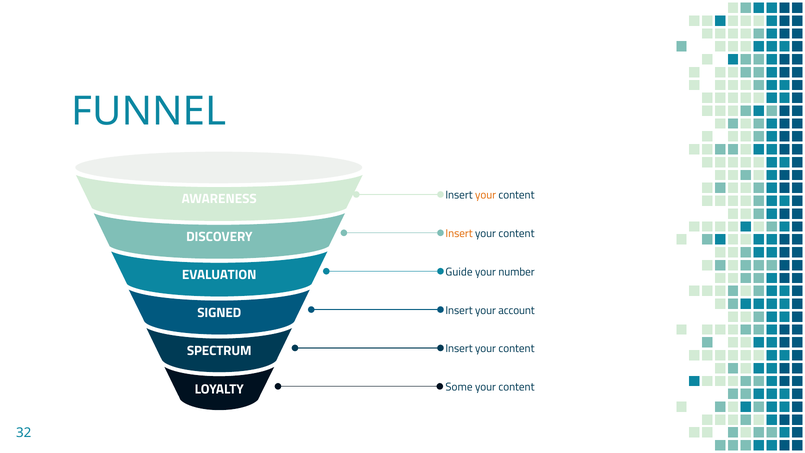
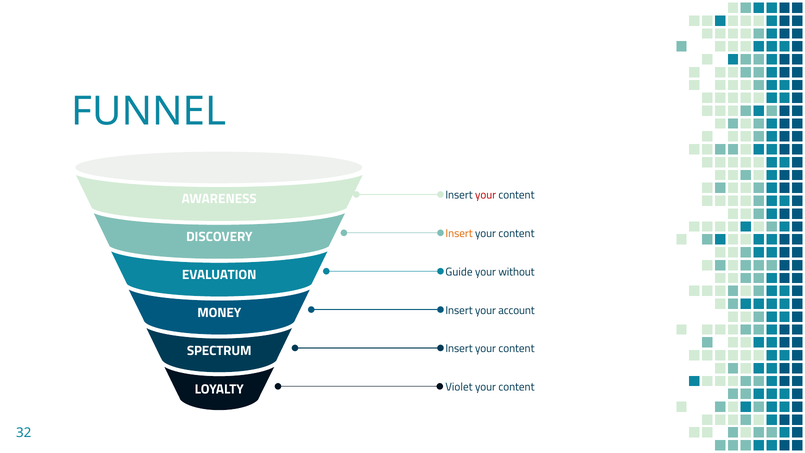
your at (486, 195) colour: orange -> red
number: number -> without
SIGNED: SIGNED -> MONEY
Some: Some -> Violet
